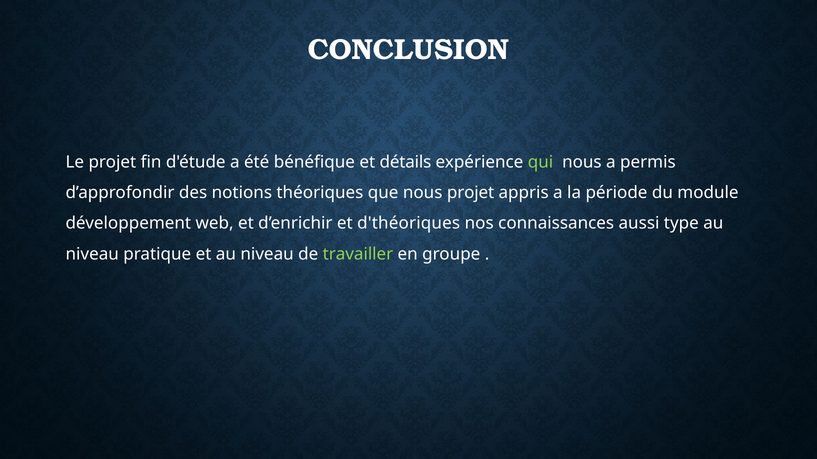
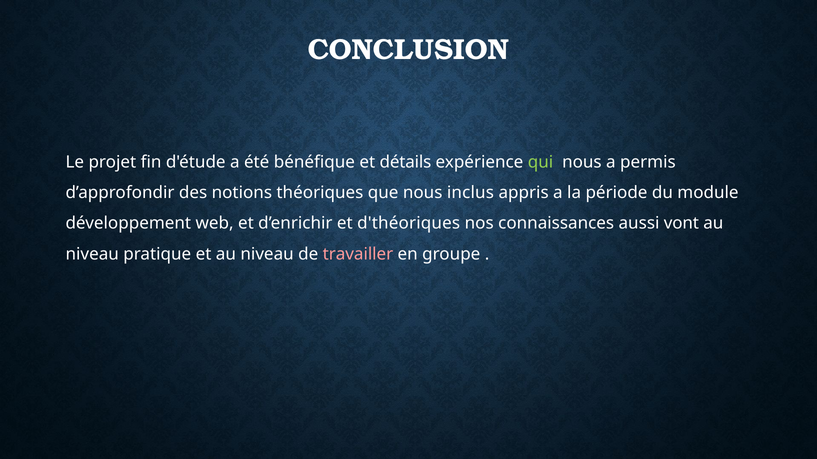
nous projet: projet -> inclus
type: type -> vont
travailler colour: light green -> pink
